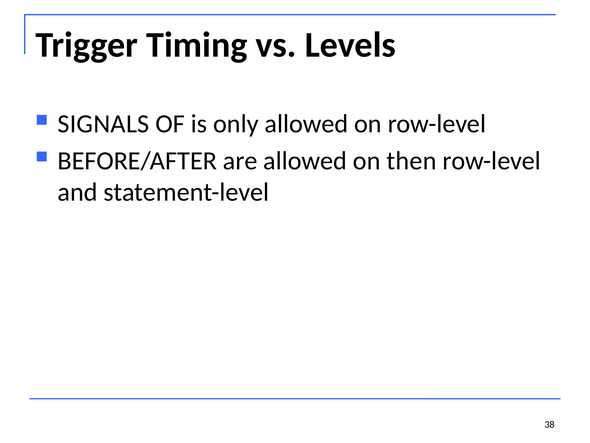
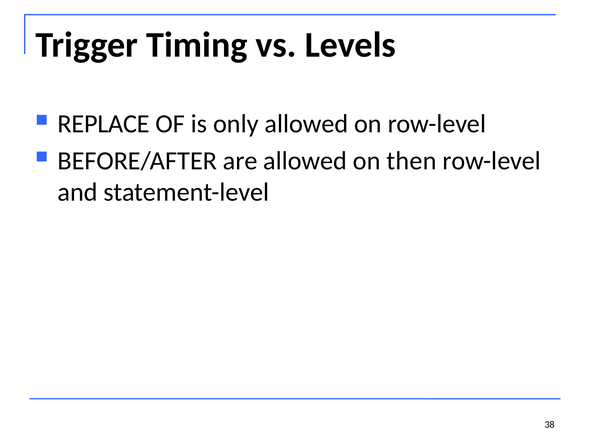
SIGNALS: SIGNALS -> REPLACE
